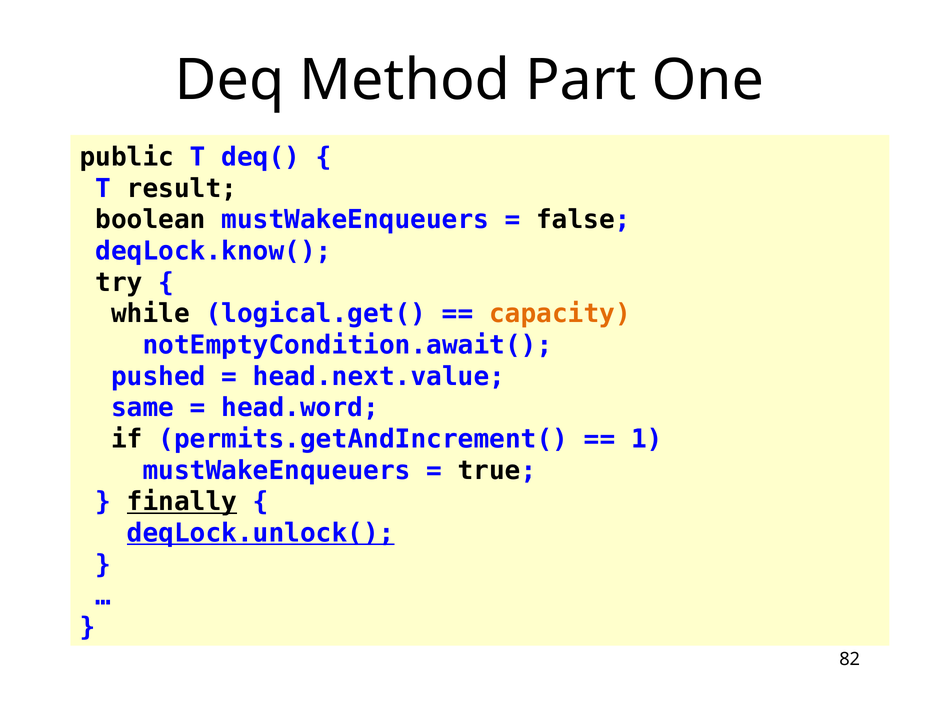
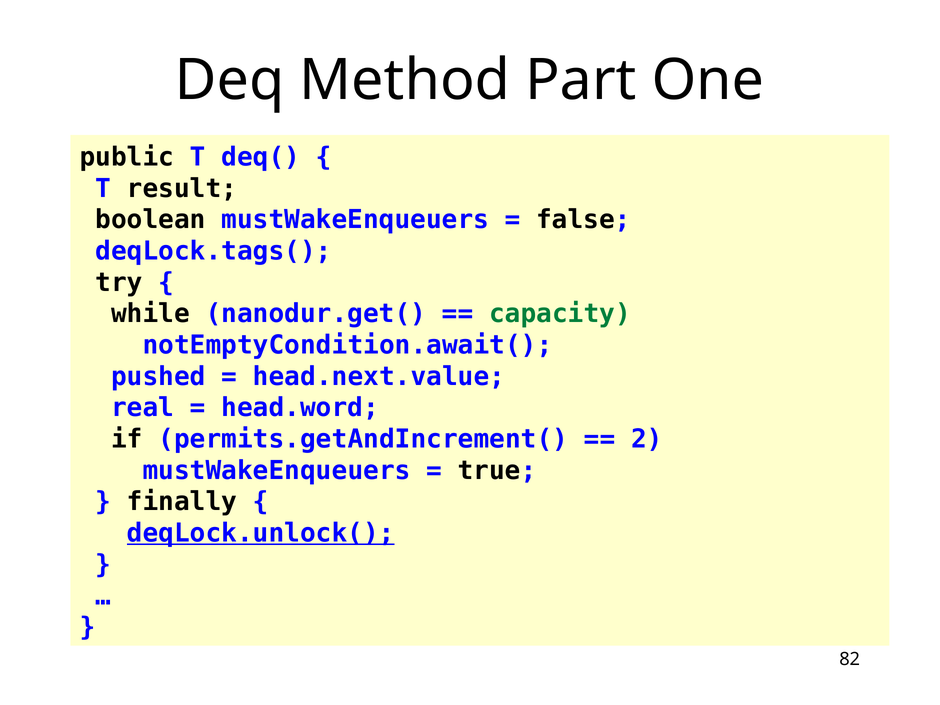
deqLock.know(: deqLock.know( -> deqLock.tags(
logical.get(: logical.get( -> nanodur.get(
capacity colour: orange -> green
same: same -> real
1: 1 -> 2
finally underline: present -> none
